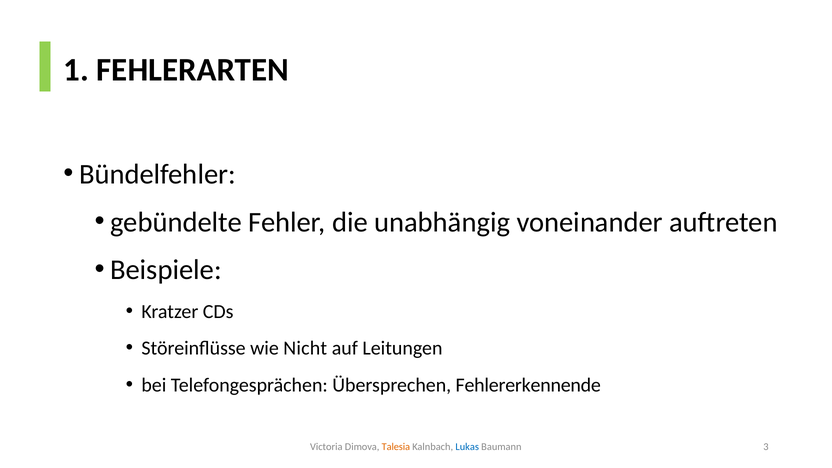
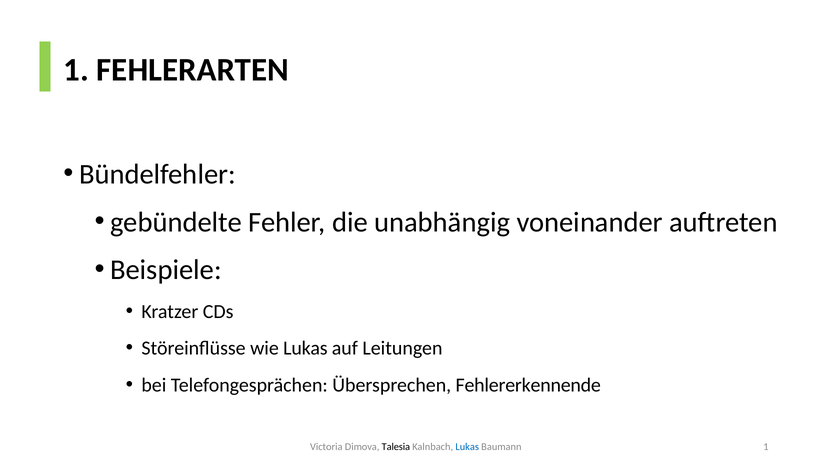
wie Nicht: Nicht -> Lukas
Talesia colour: orange -> black
Baumann 3: 3 -> 1
